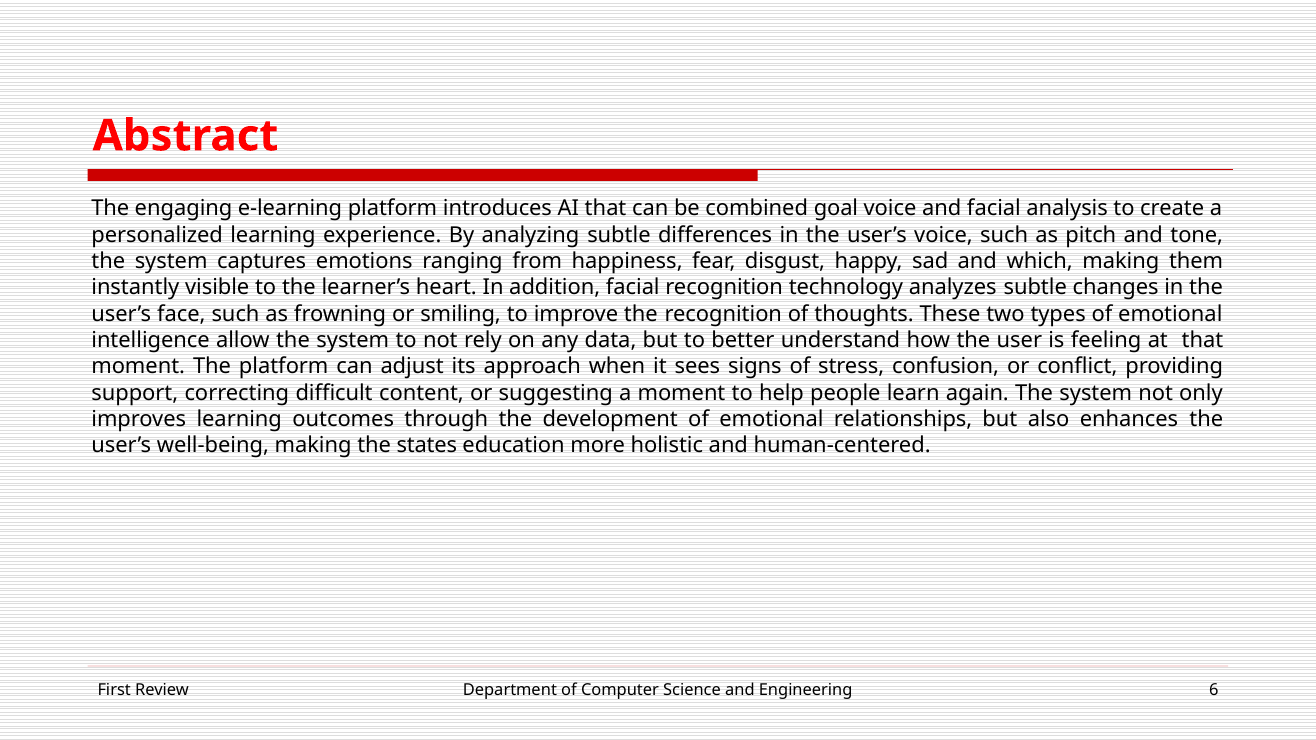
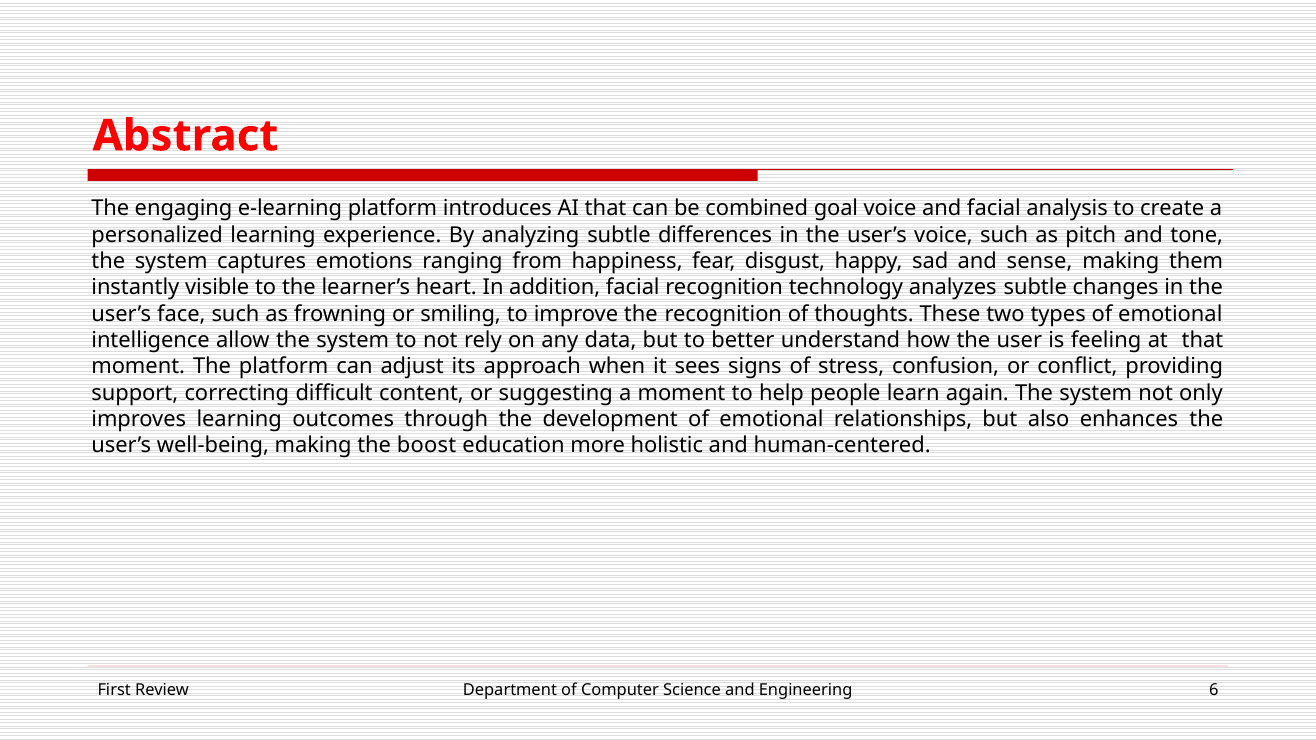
which: which -> sense
states: states -> boost
